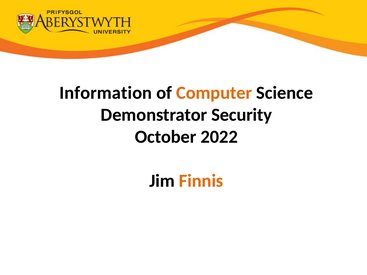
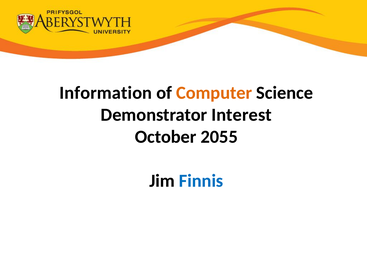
Security: Security -> Interest
2022: 2022 -> 2055
Finnis colour: orange -> blue
